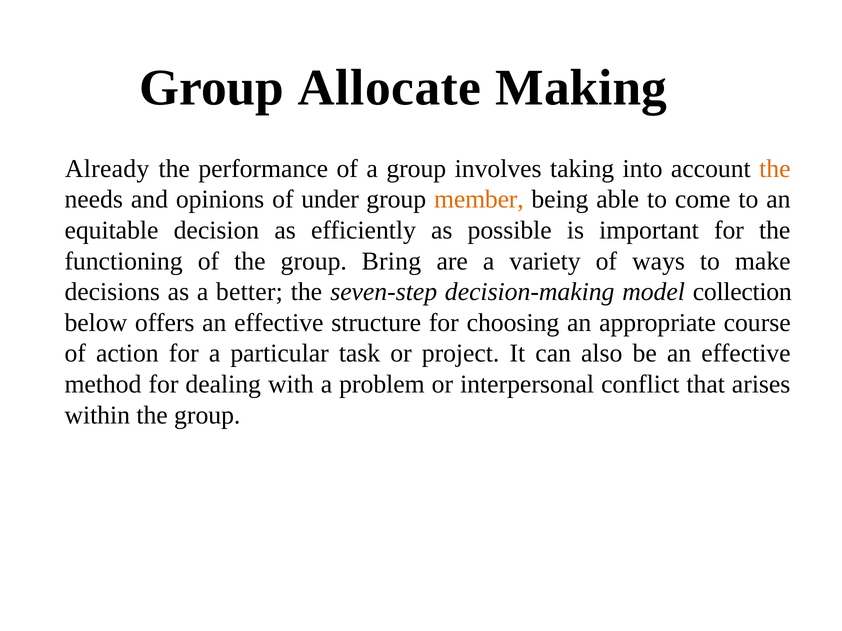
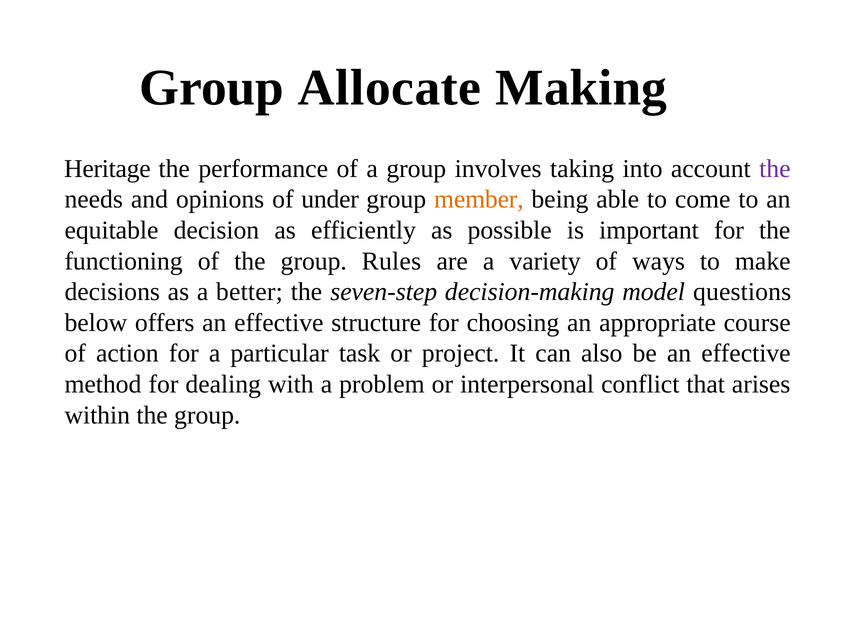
Already: Already -> Heritage
the at (775, 169) colour: orange -> purple
Bring: Bring -> Rules
collection: collection -> questions
